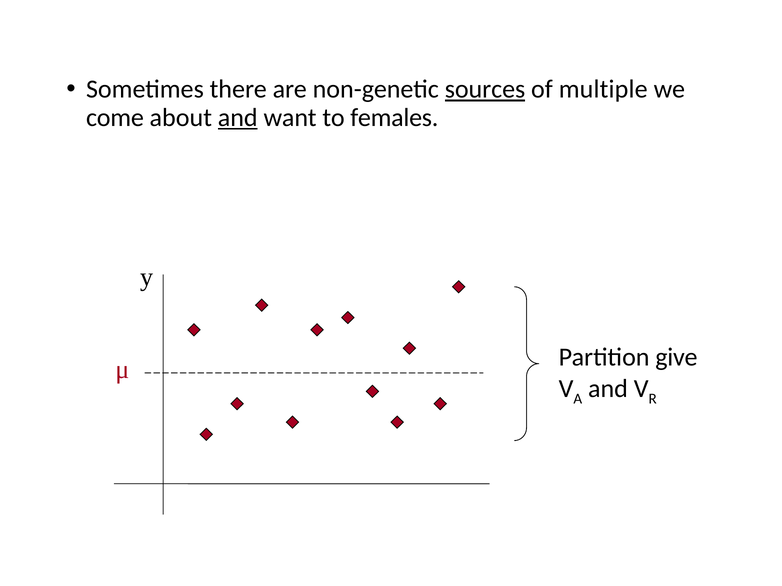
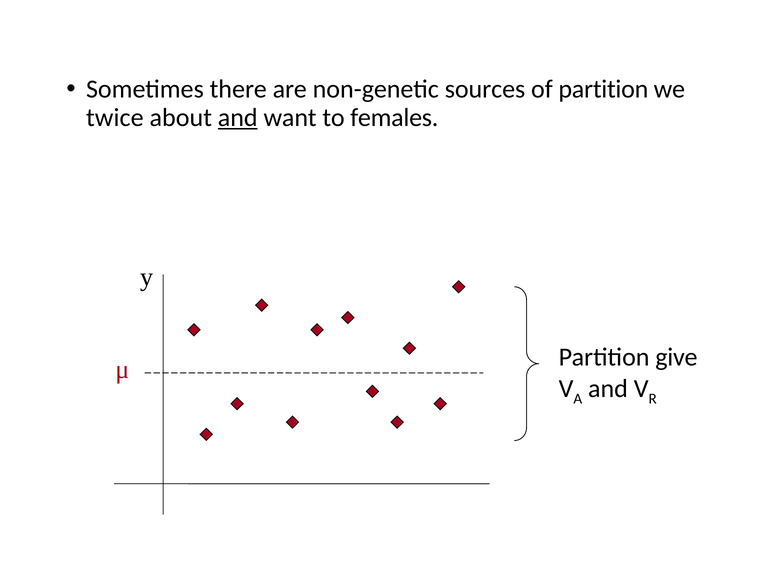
sources underline: present -> none
of multiple: multiple -> partition
come: come -> twice
